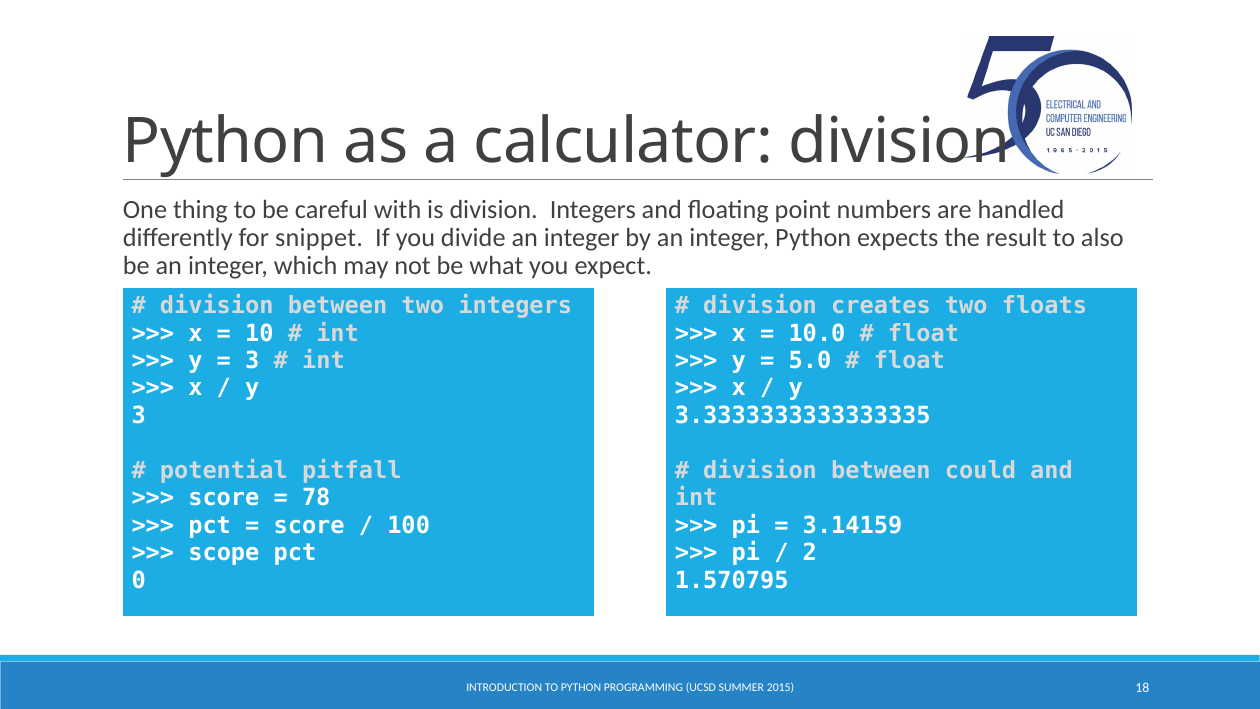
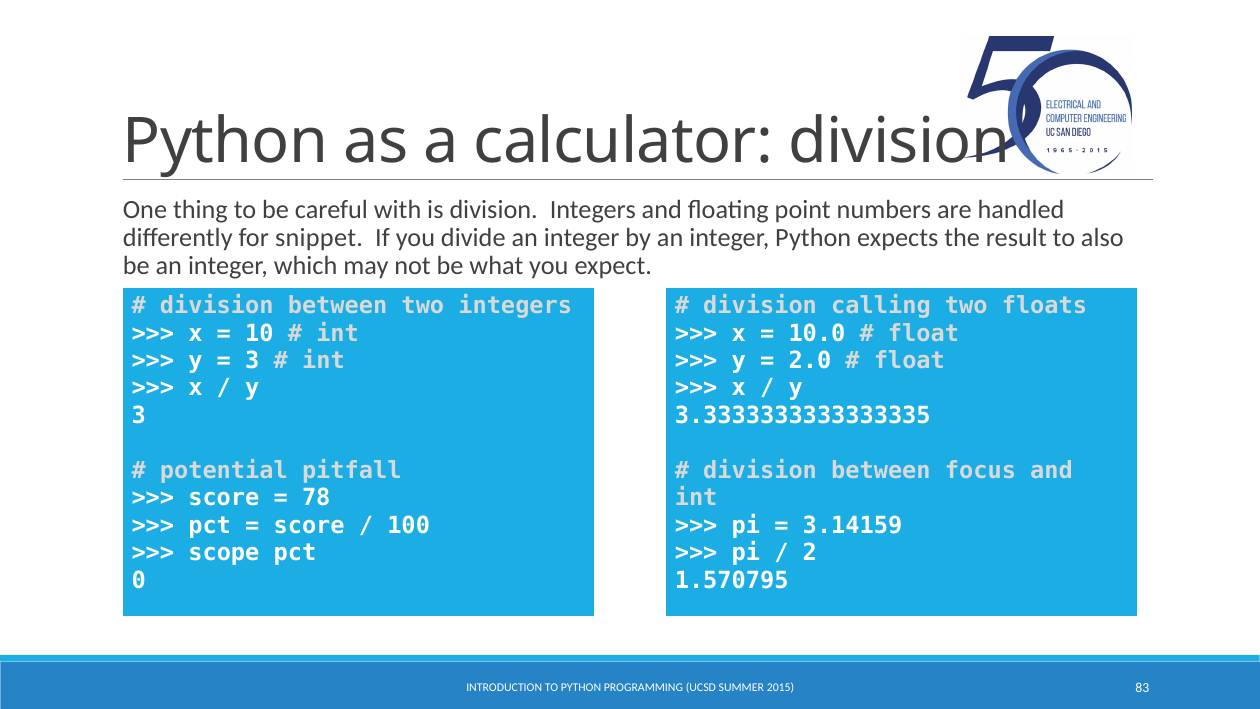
creates: creates -> calling
5.0: 5.0 -> 2.0
could: could -> focus
18: 18 -> 83
